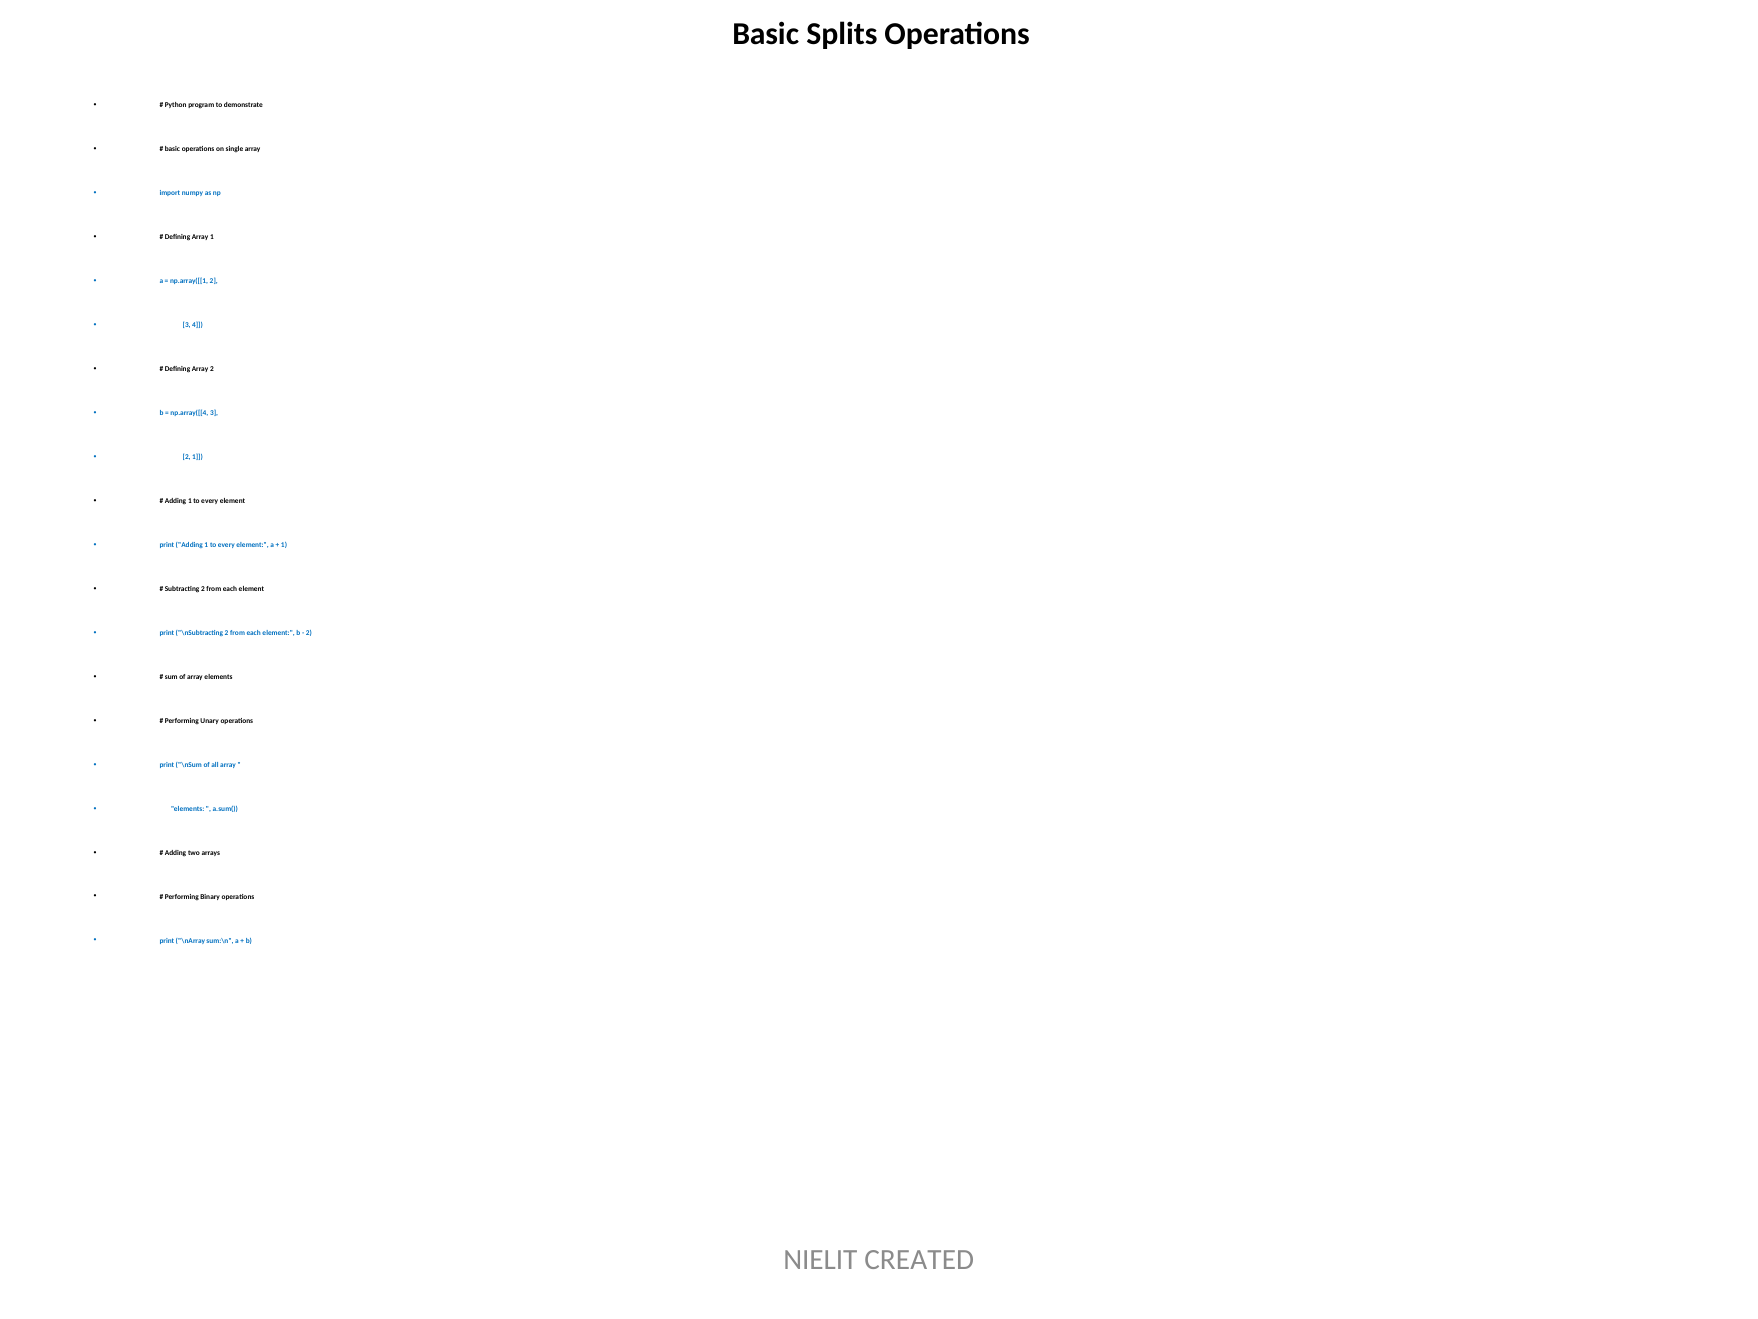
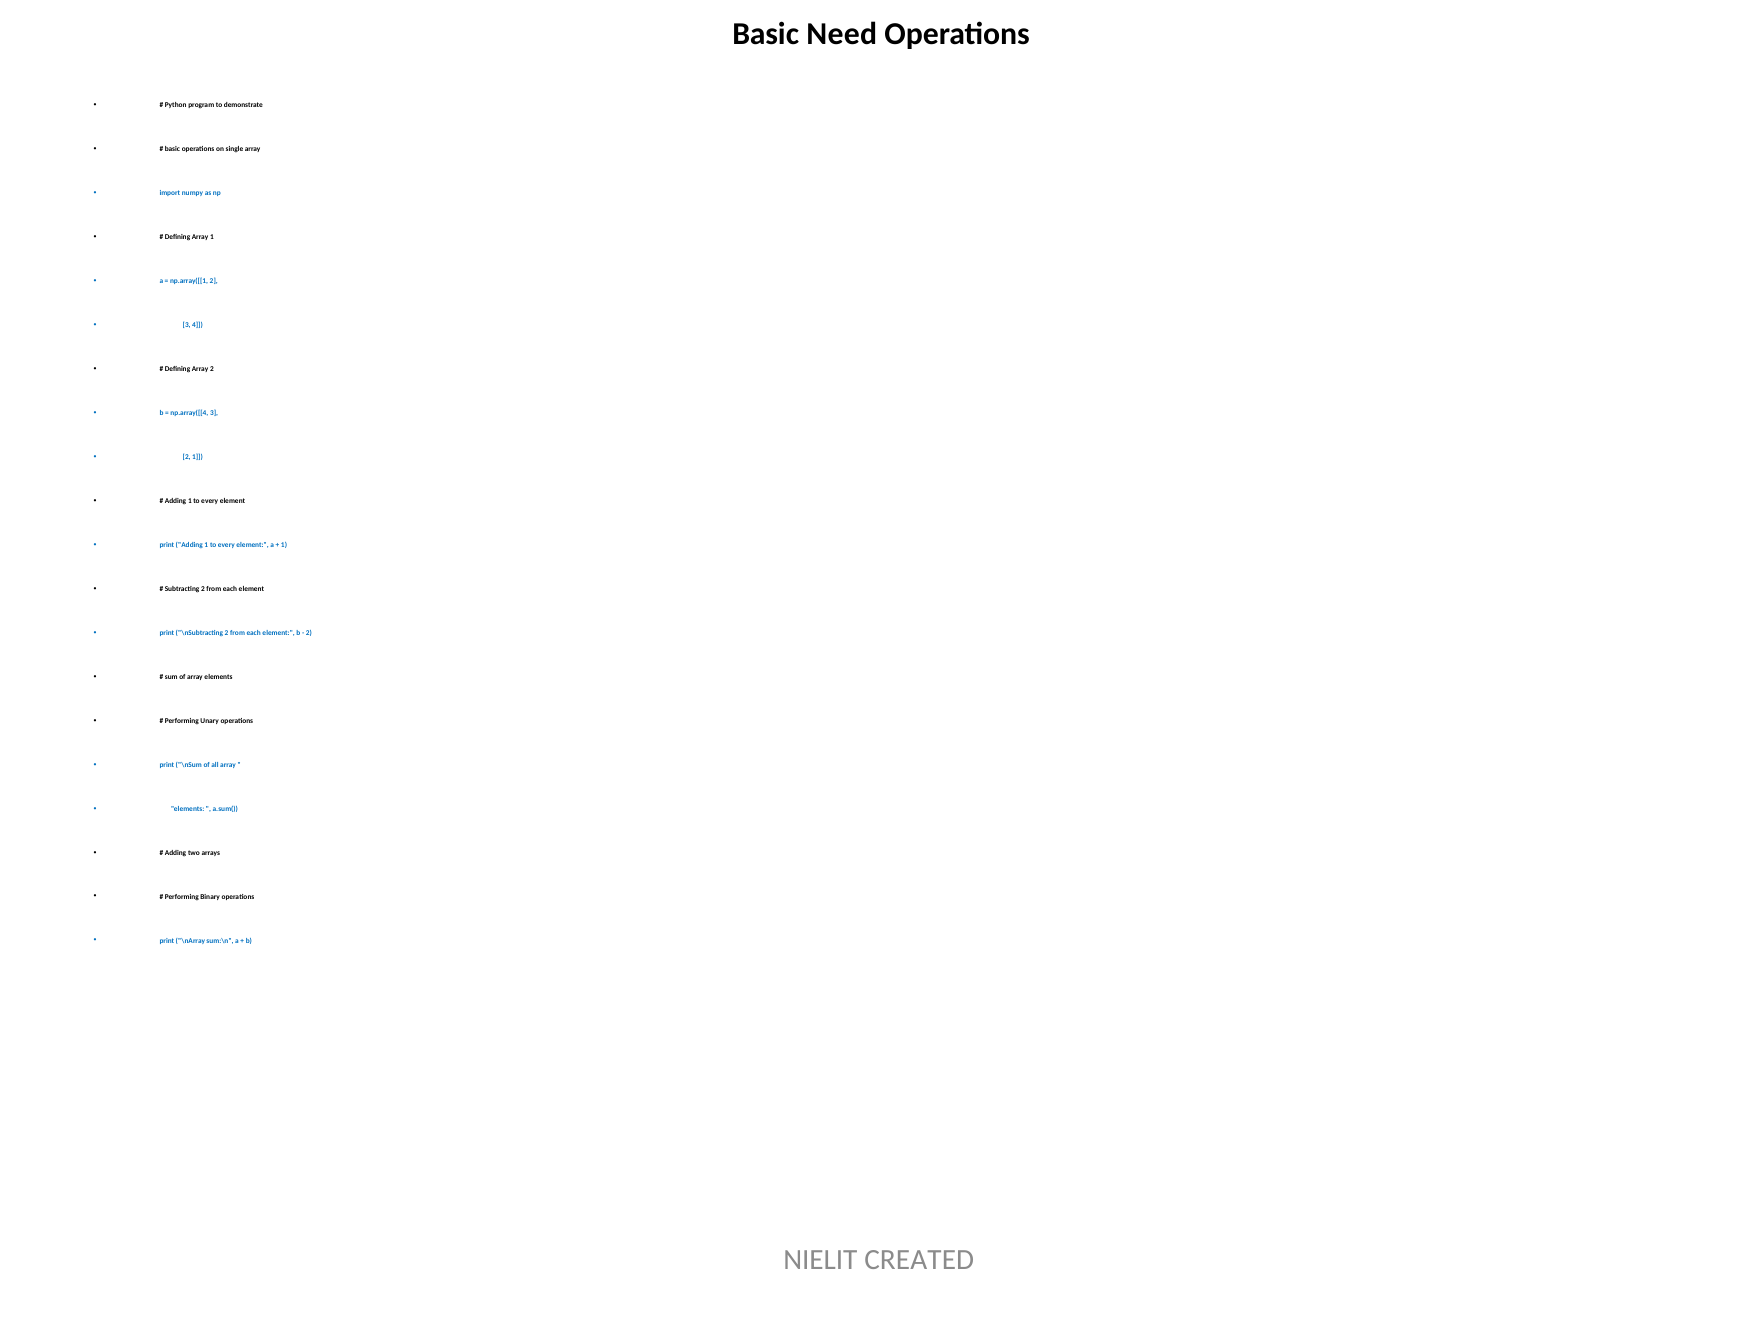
Splits: Splits -> Need
